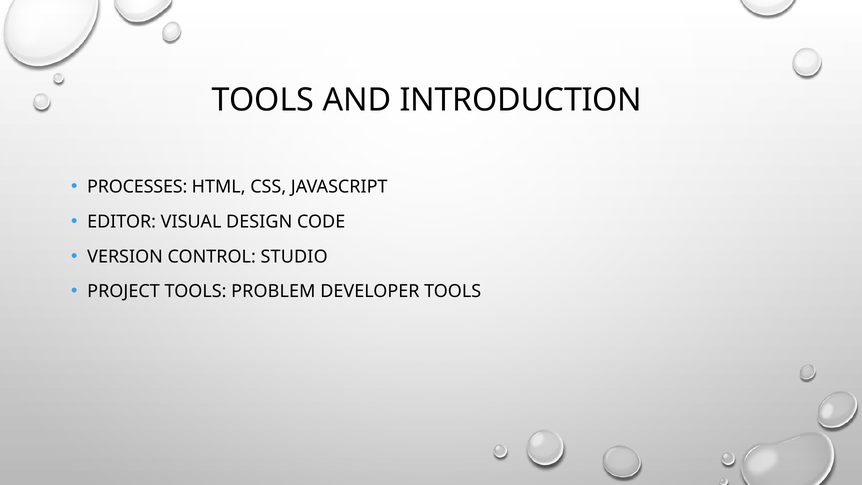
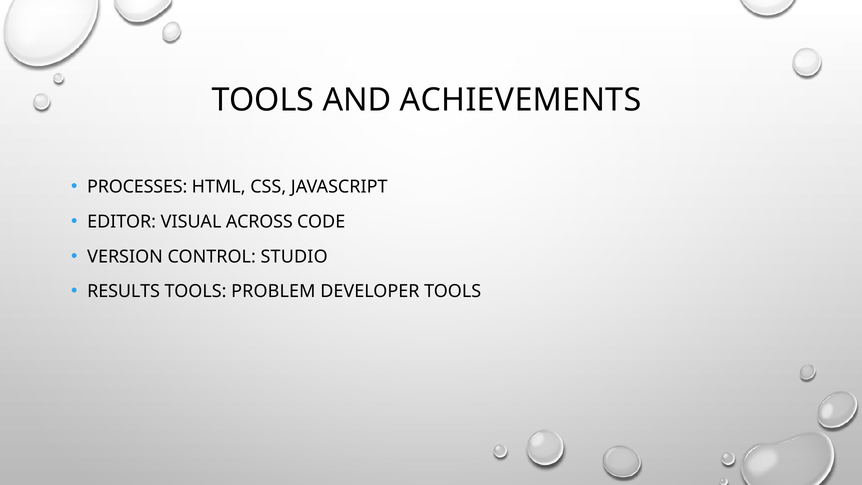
INTRODUCTION: INTRODUCTION -> ACHIEVEMENTS
DESIGN: DESIGN -> ACROSS
PROJECT: PROJECT -> RESULTS
